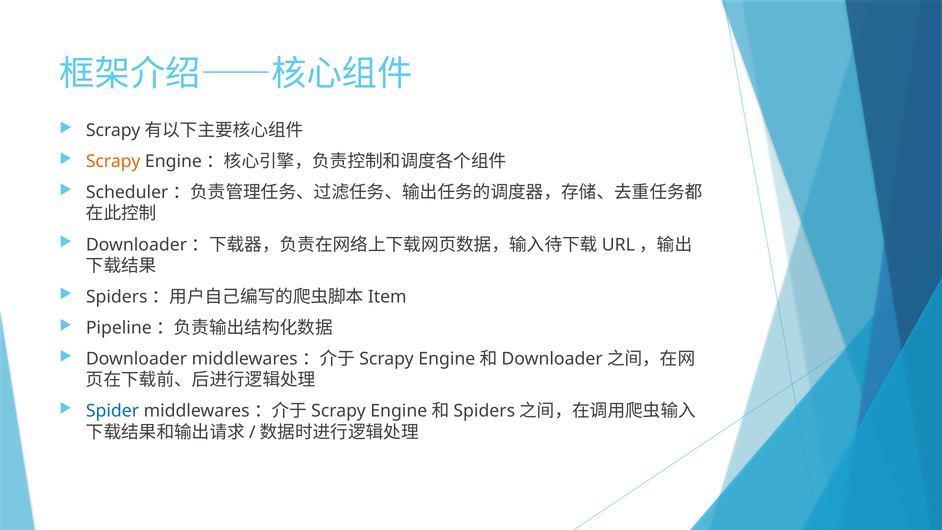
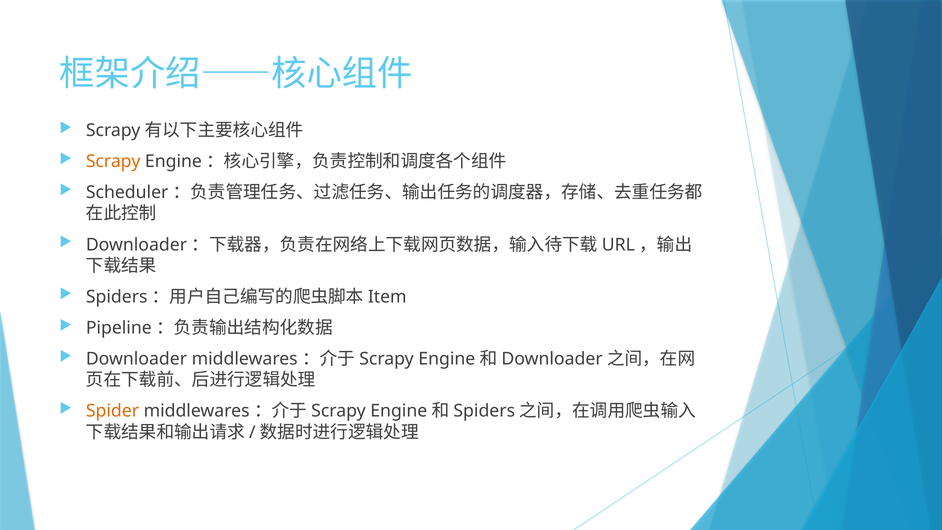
Spider colour: blue -> orange
